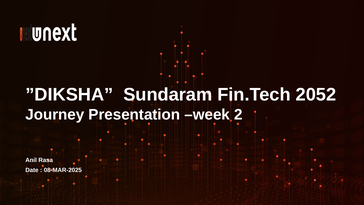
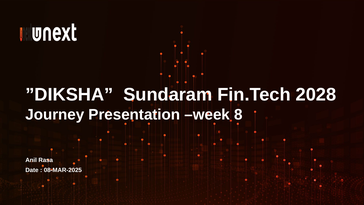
2052: 2052 -> 2028
2: 2 -> 8
